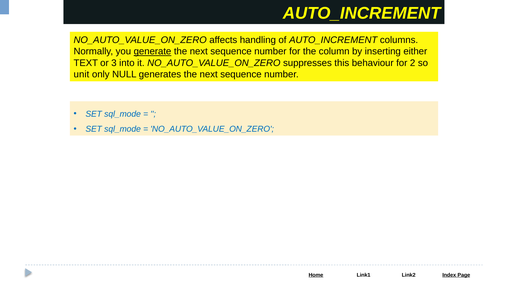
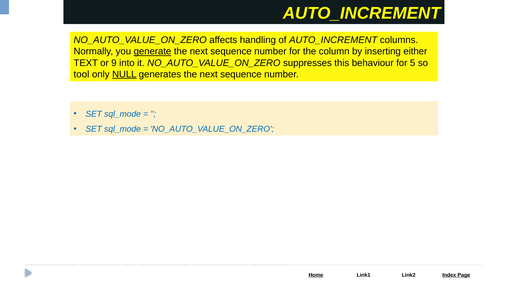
3: 3 -> 9
2: 2 -> 5
unit: unit -> tool
NULL underline: none -> present
